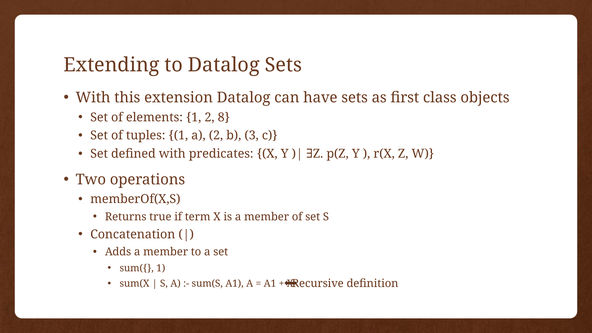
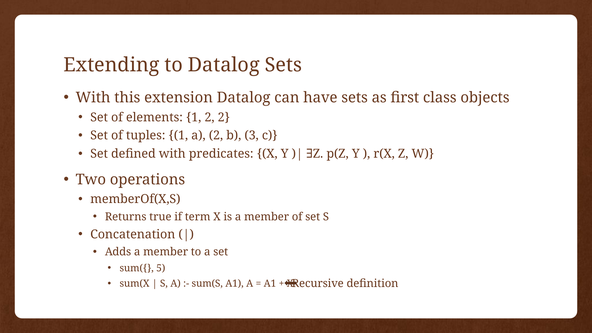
2 8: 8 -> 2
sum({ 1: 1 -> 5
